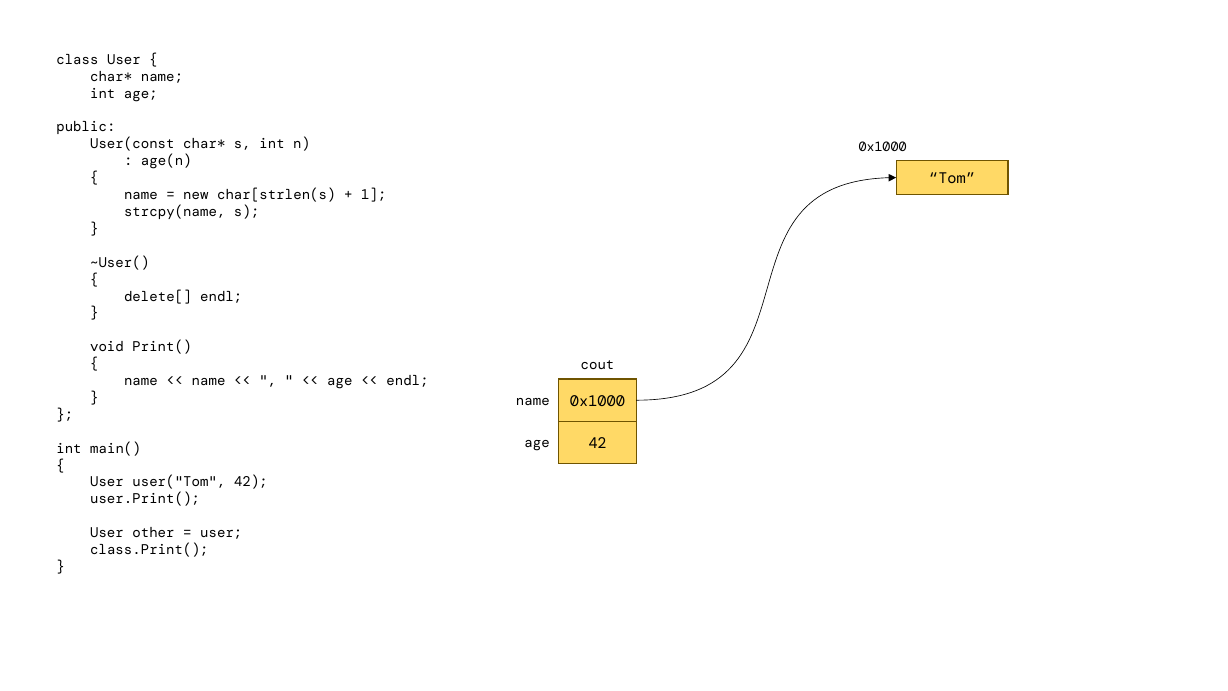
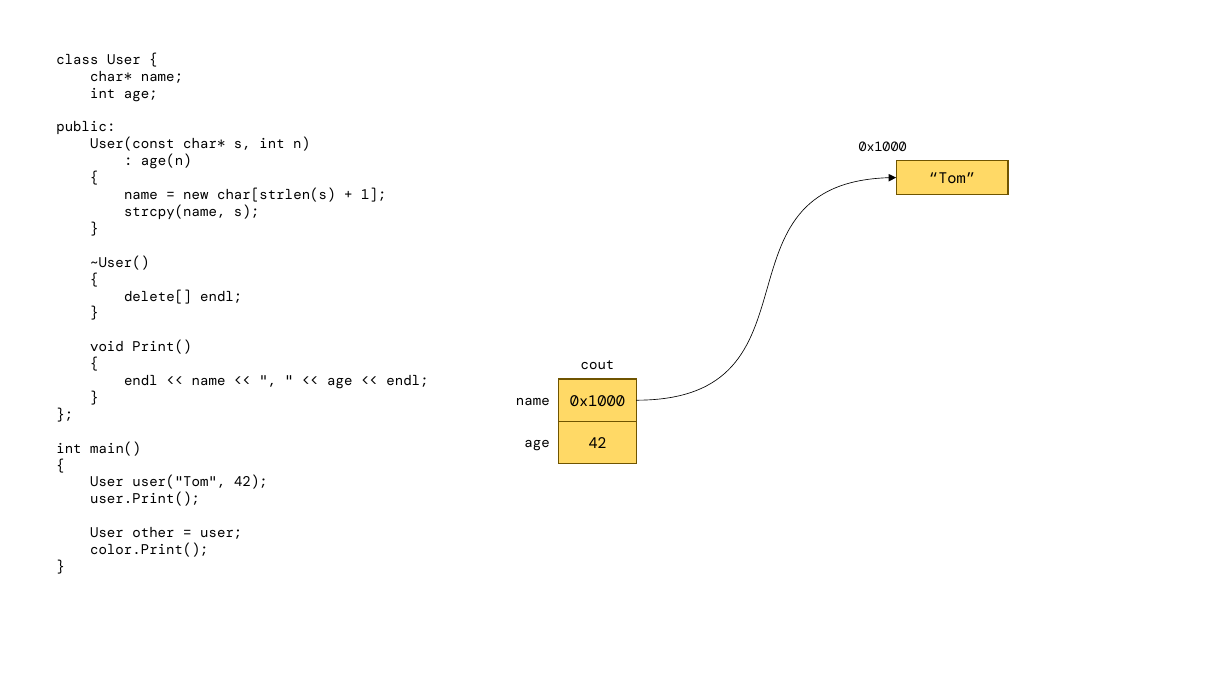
name at (141, 381): name -> endl
class.Print(: class.Print( -> color.Print(
